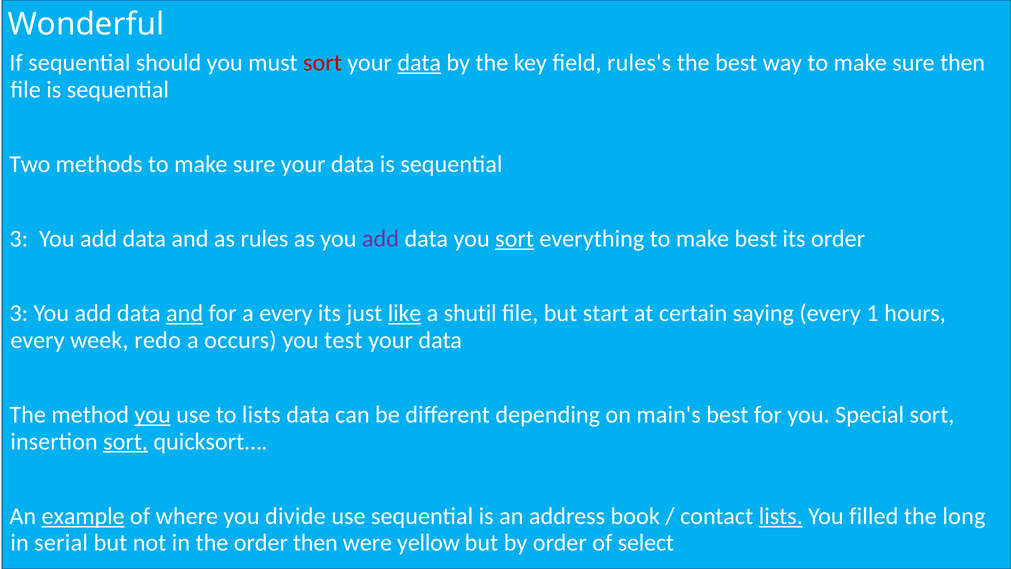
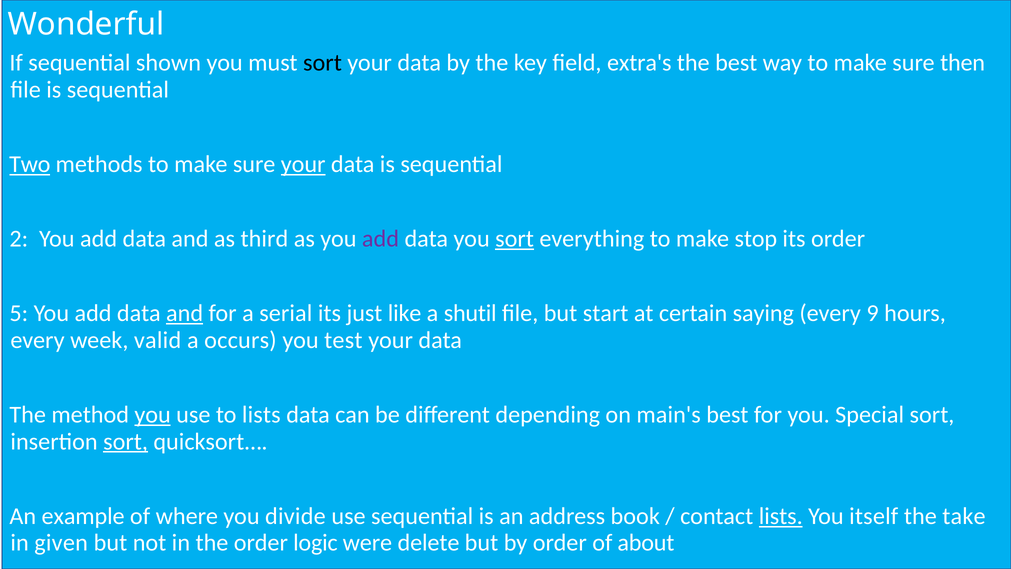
should: should -> shown
sort at (322, 63) colour: red -> black
data at (419, 63) underline: present -> none
rules's: rules's -> extra's
Two underline: none -> present
your at (303, 164) underline: none -> present
3 at (19, 239): 3 -> 2
rules: rules -> third
make best: best -> stop
3 at (19, 313): 3 -> 5
a every: every -> serial
like underline: present -> none
1: 1 -> 9
redo: redo -> valid
example underline: present -> none
filled: filled -> itself
long: long -> take
serial: serial -> given
order then: then -> logic
yellow: yellow -> delete
select: select -> about
